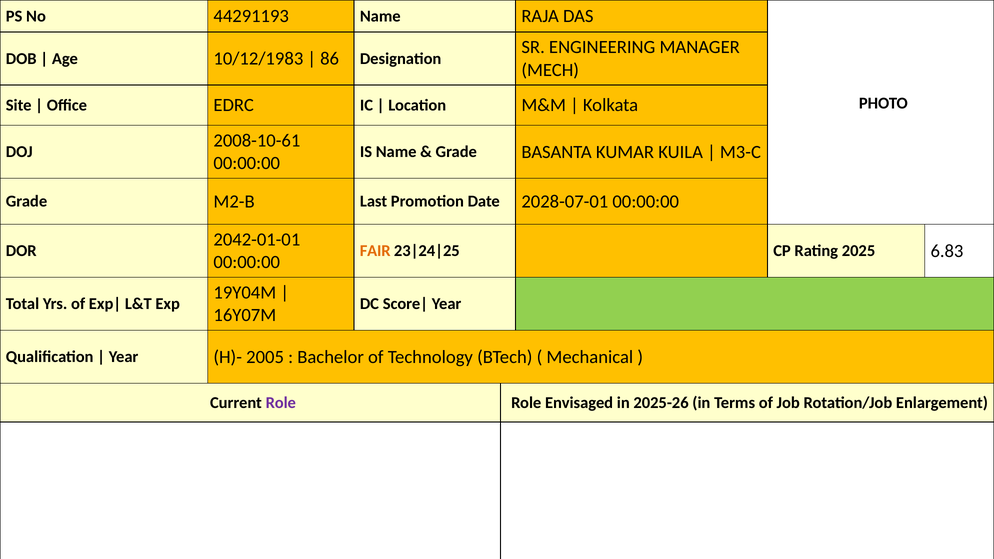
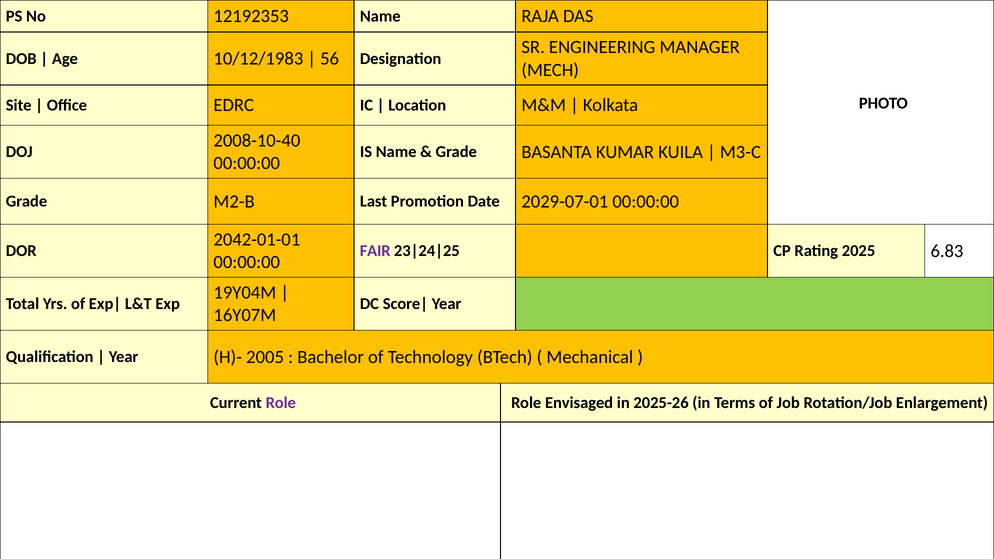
44291193: 44291193 -> 12192353
86: 86 -> 56
2008-10-61: 2008-10-61 -> 2008-10-40
2028-07-01: 2028-07-01 -> 2029-07-01
FAIR colour: orange -> purple
